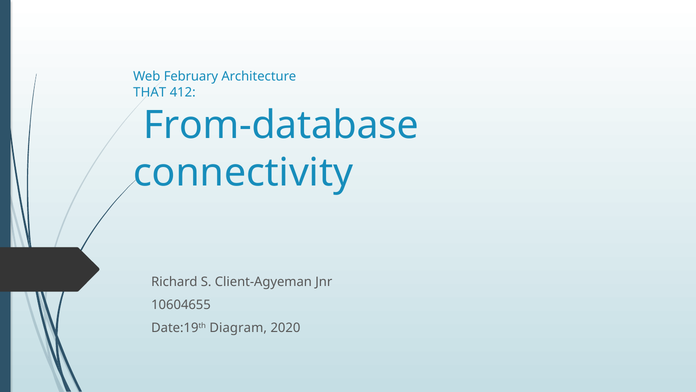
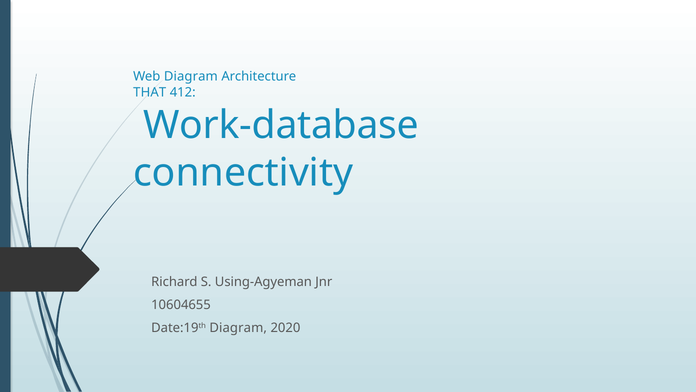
Web February: February -> Diagram
From-database: From-database -> Work-database
Client-Agyeman: Client-Agyeman -> Using-Agyeman
